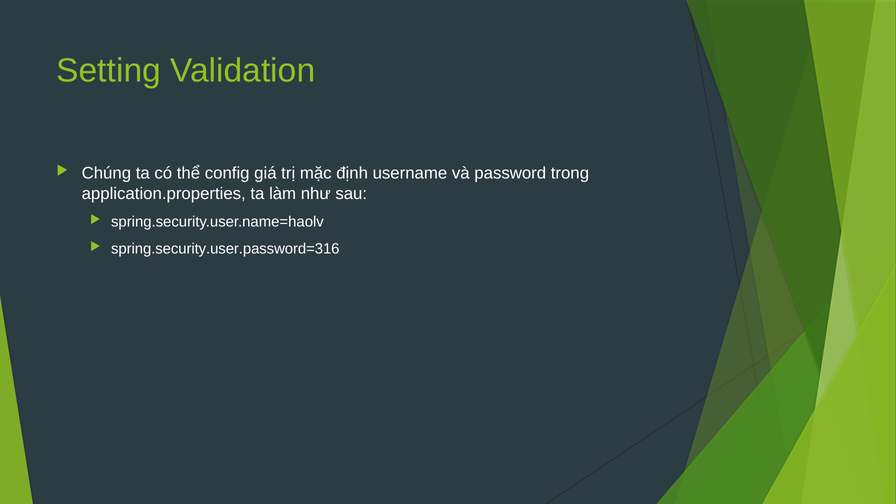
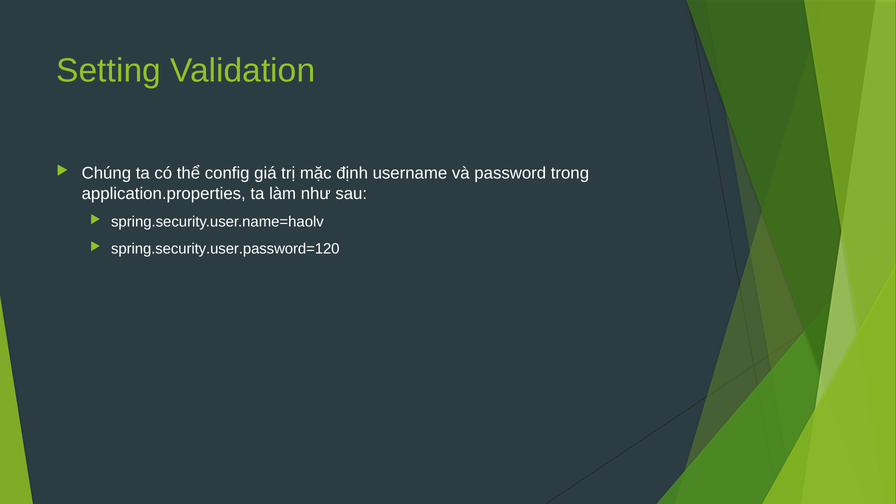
spring.security.user.password=316: spring.security.user.password=316 -> spring.security.user.password=120
